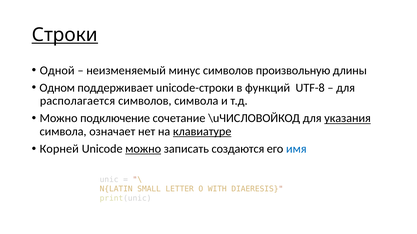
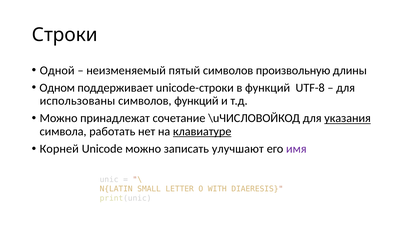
Строки underline: present -> none
минус: минус -> пятый
располагается: располагается -> использованы
символов символа: символа -> функций
подключение: подключение -> принадлежат
означает: означает -> работать
можно at (143, 149) underline: present -> none
создаются: создаются -> улучшают
имя colour: blue -> purple
